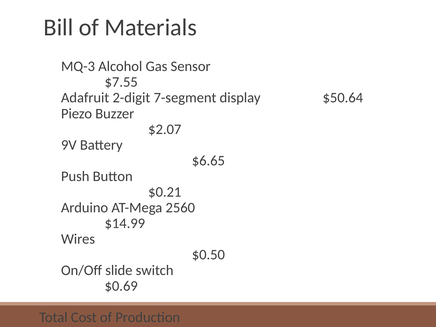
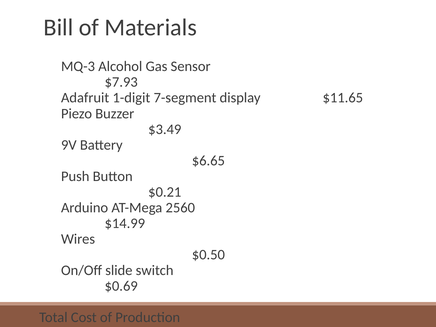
$7.55: $7.55 -> $7.93
2-digit: 2-digit -> 1-digit
$50.64: $50.64 -> $11.65
$2.07: $2.07 -> $3.49
